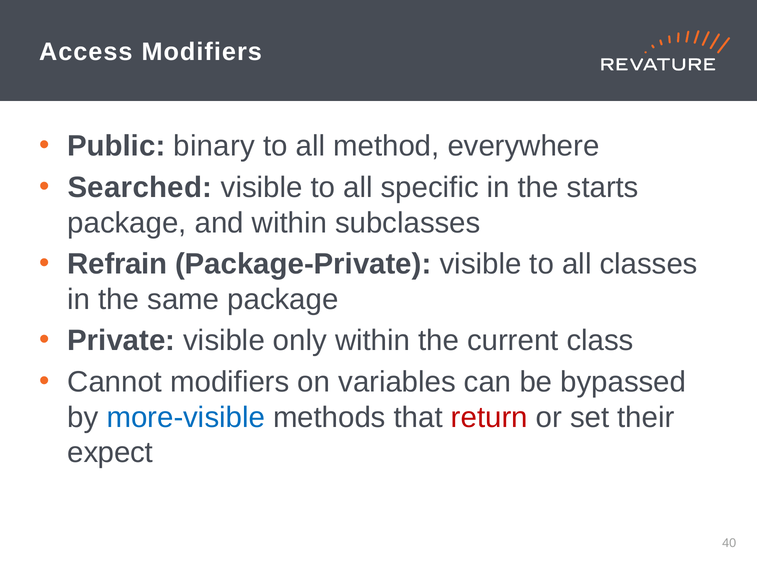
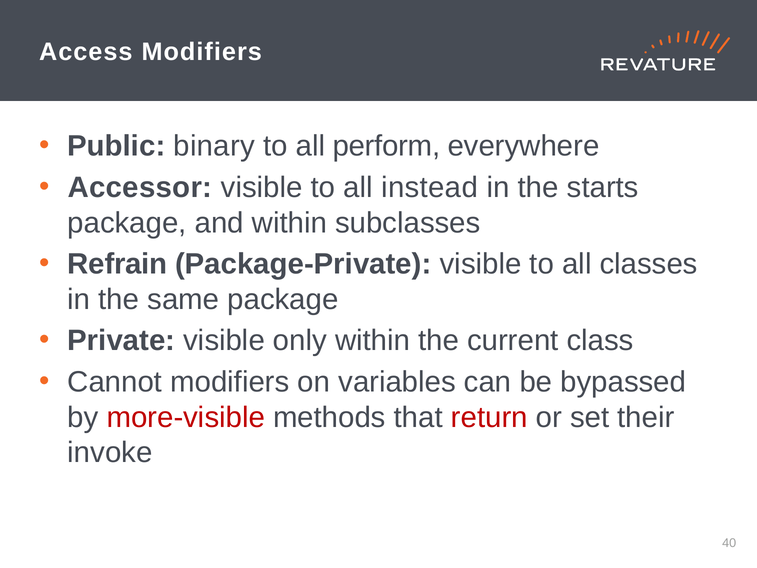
method: method -> perform
Searched: Searched -> Accessor
specific: specific -> instead
more-visible colour: blue -> red
expect: expect -> invoke
